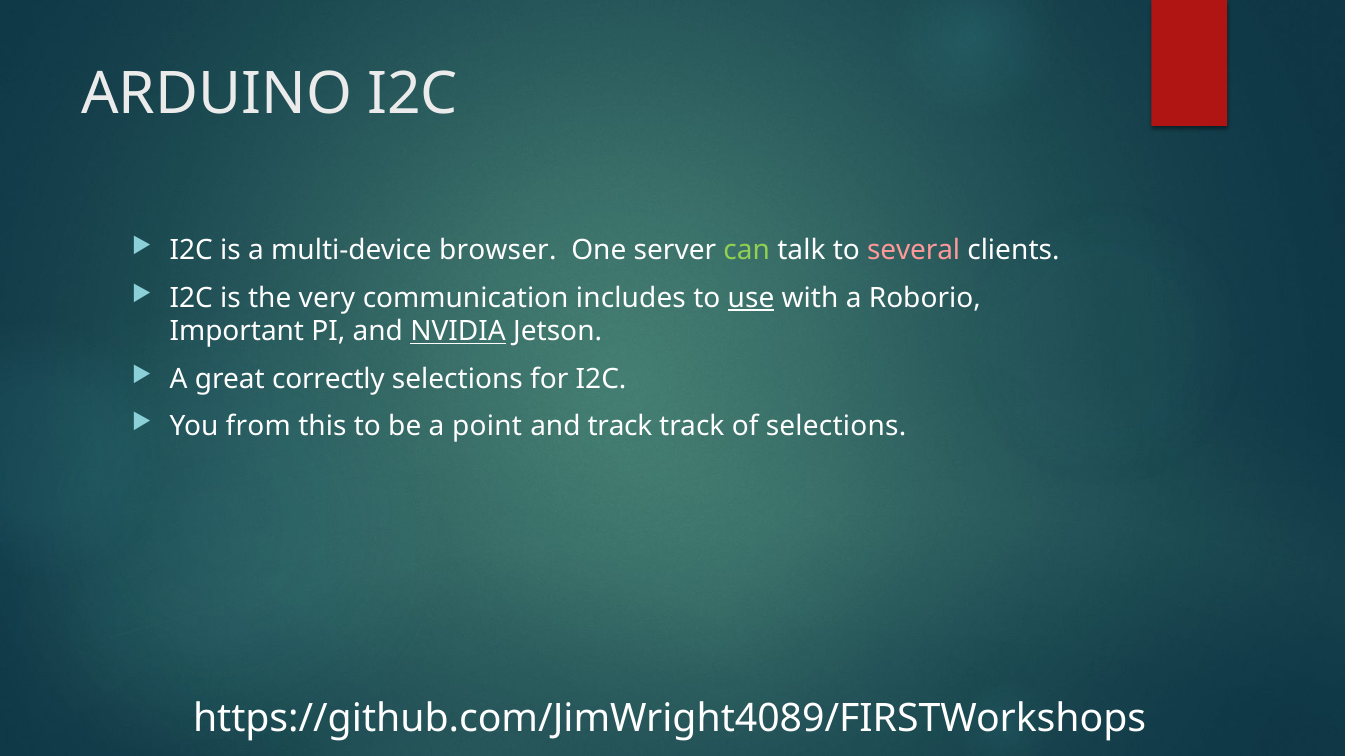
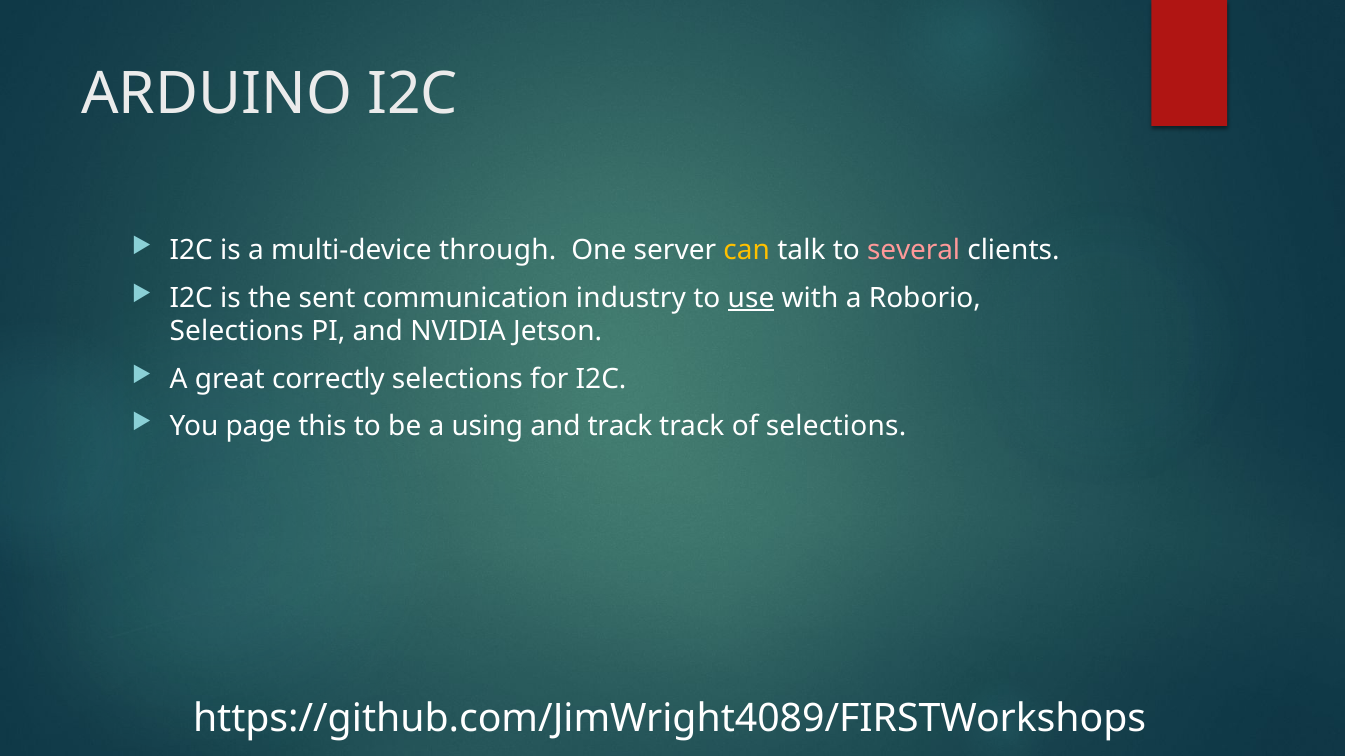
browser: browser -> through
can colour: light green -> yellow
very: very -> sent
includes: includes -> industry
Important at (237, 332): Important -> Selections
NVIDIA underline: present -> none
from: from -> page
point: point -> using
